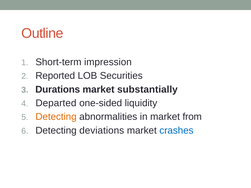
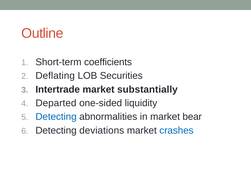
impression: impression -> coefficients
Reported: Reported -> Deflating
Durations: Durations -> Intertrade
Detecting at (56, 117) colour: orange -> blue
from: from -> bear
